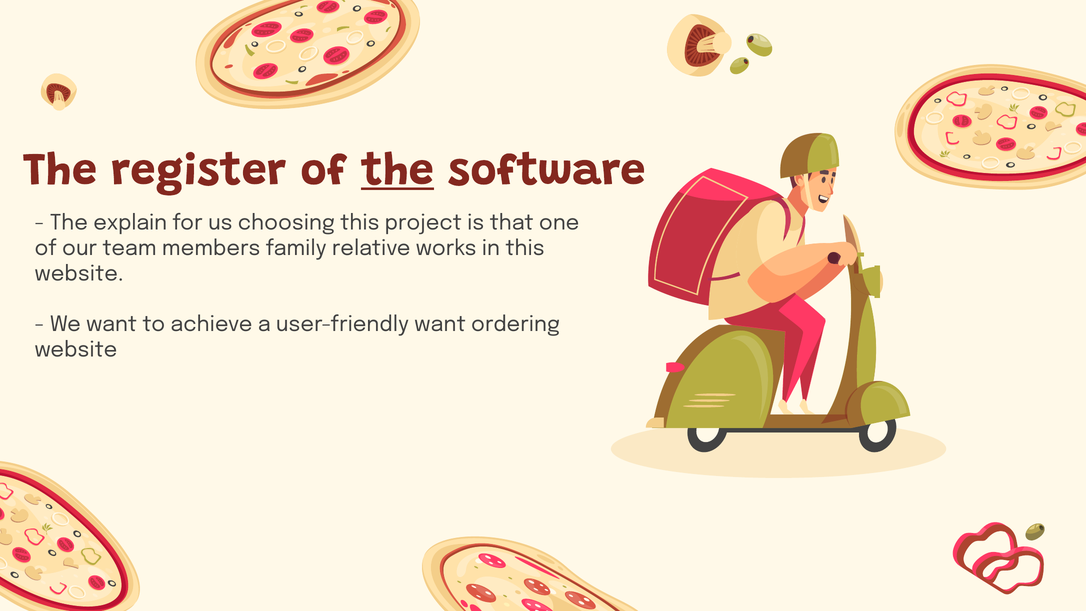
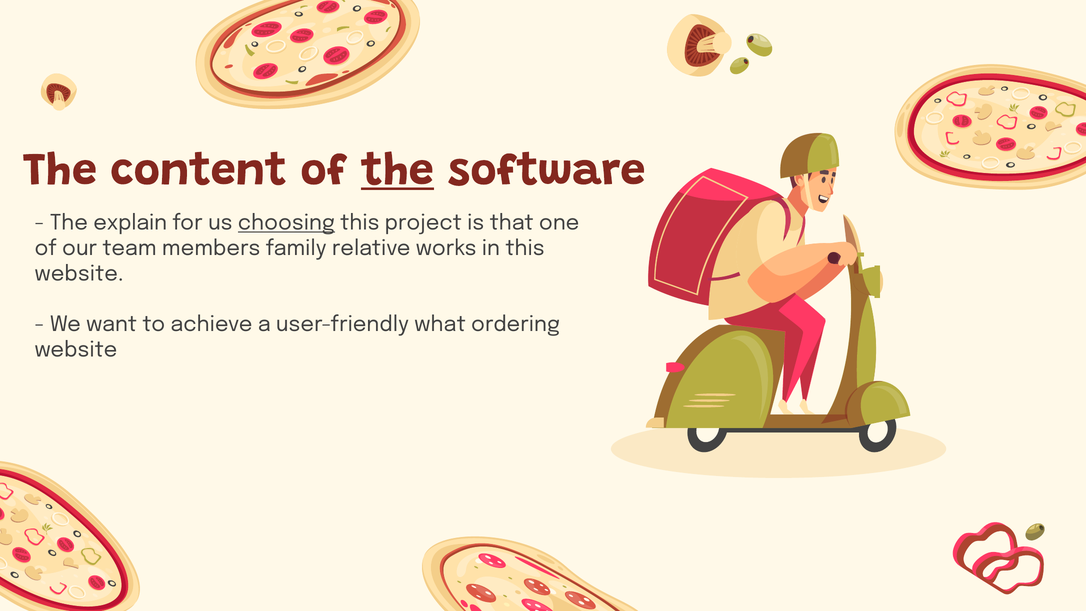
register: register -> content
choosing underline: none -> present
user-friendly want: want -> what
